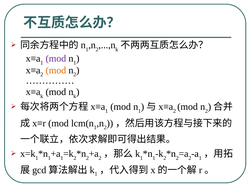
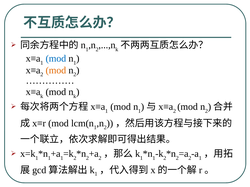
mod at (56, 59) colour: purple -> blue
